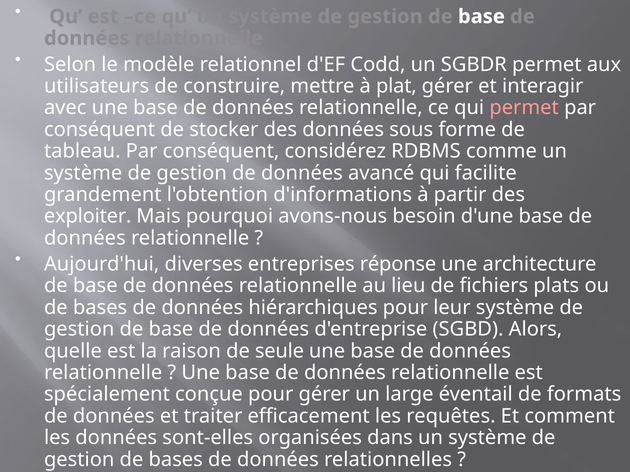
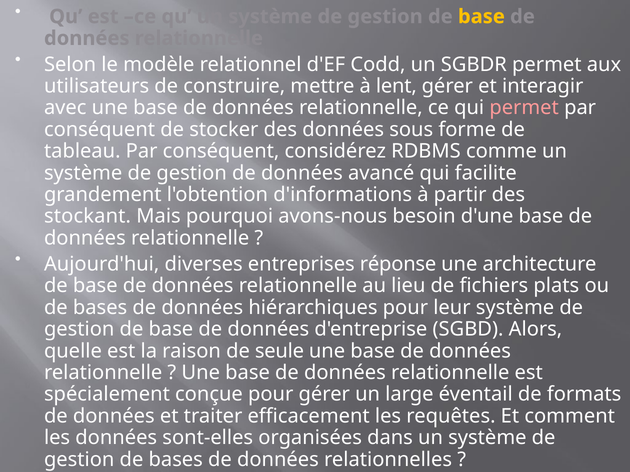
base at (481, 17) colour: white -> yellow
plat: plat -> lent
exploiter: exploiter -> stockant
